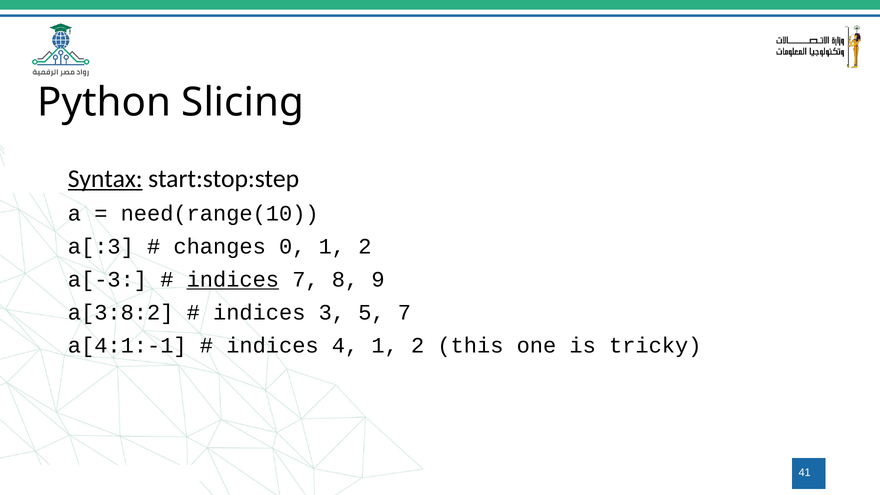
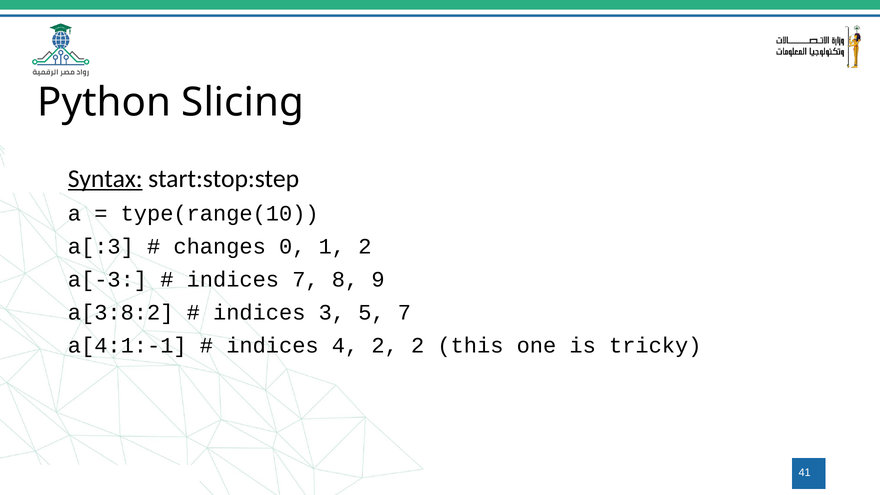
need(range(10: need(range(10 -> type(range(10
indices at (233, 280) underline: present -> none
4 1: 1 -> 2
